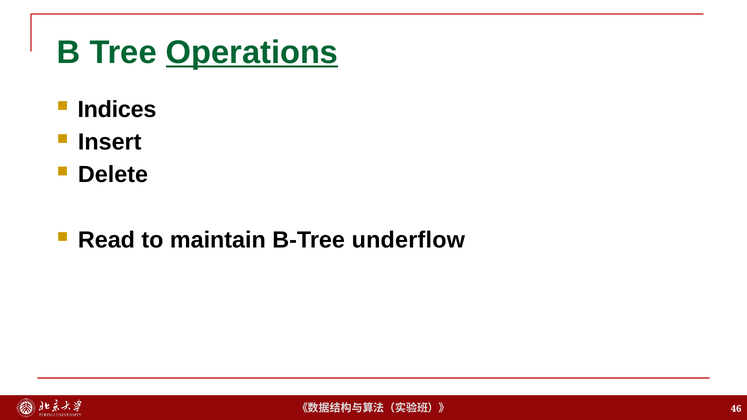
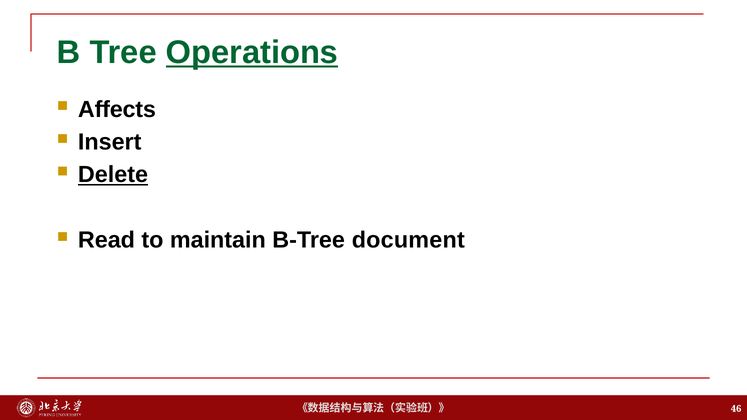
Indices: Indices -> Affects
Delete underline: none -> present
underflow: underflow -> document
